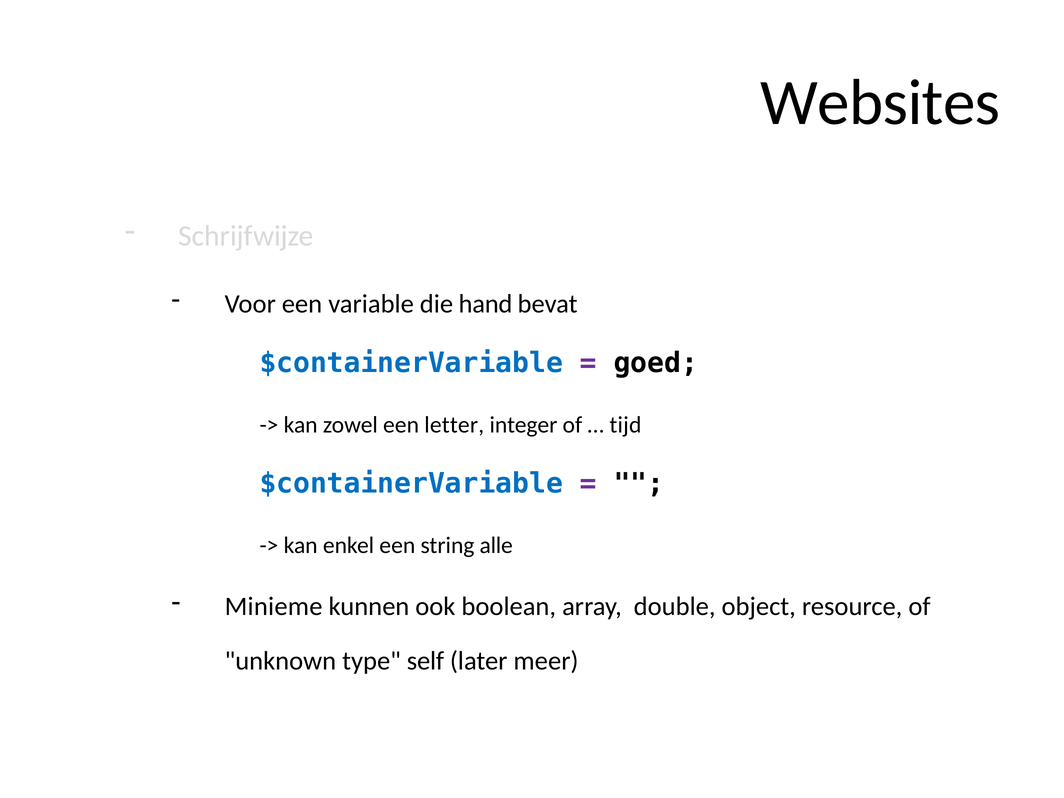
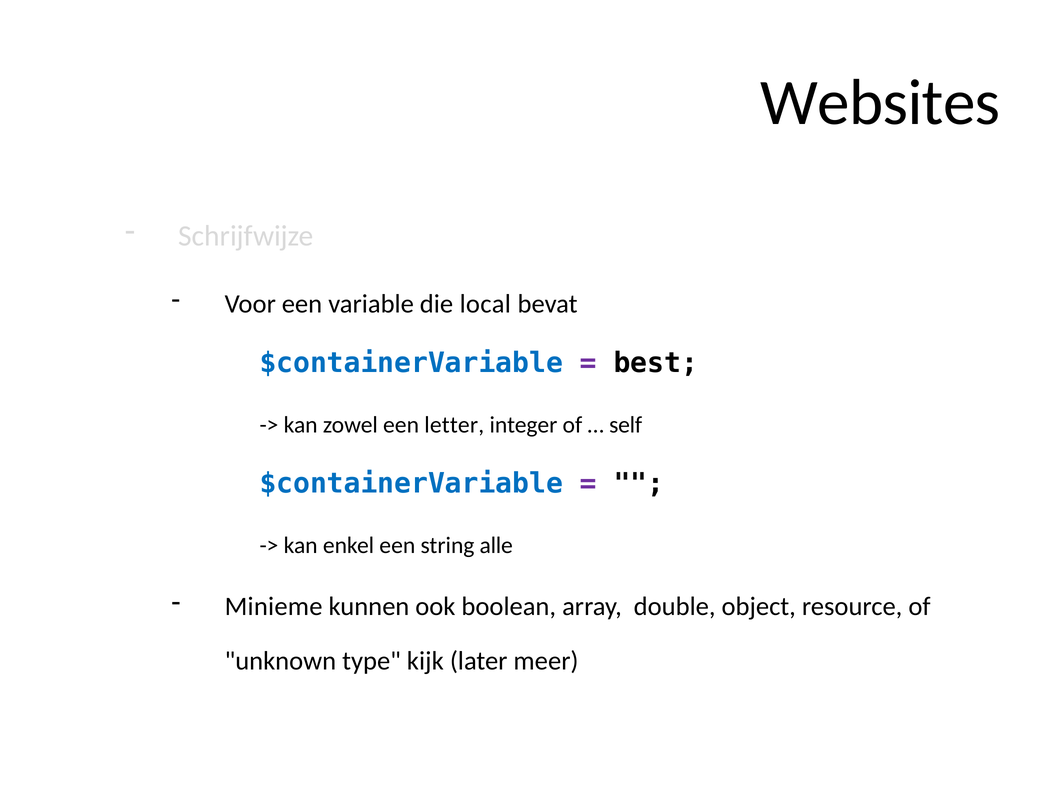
hand: hand -> local
goed: goed -> best
tijd: tijd -> self
self: self -> kijk
